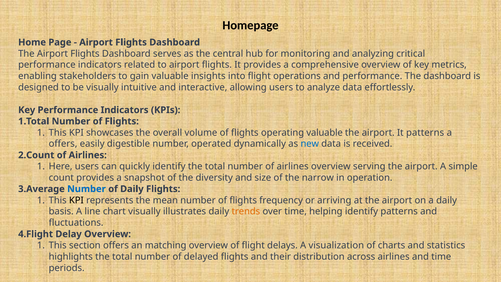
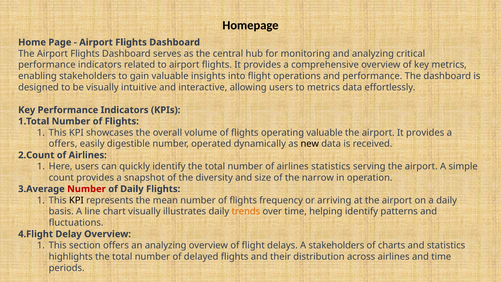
to analyze: analyze -> metrics
airport It patterns: patterns -> provides
new colour: blue -> black
airlines overview: overview -> statistics
Number at (86, 189) colour: blue -> red
an matching: matching -> analyzing
A visualization: visualization -> stakeholders
